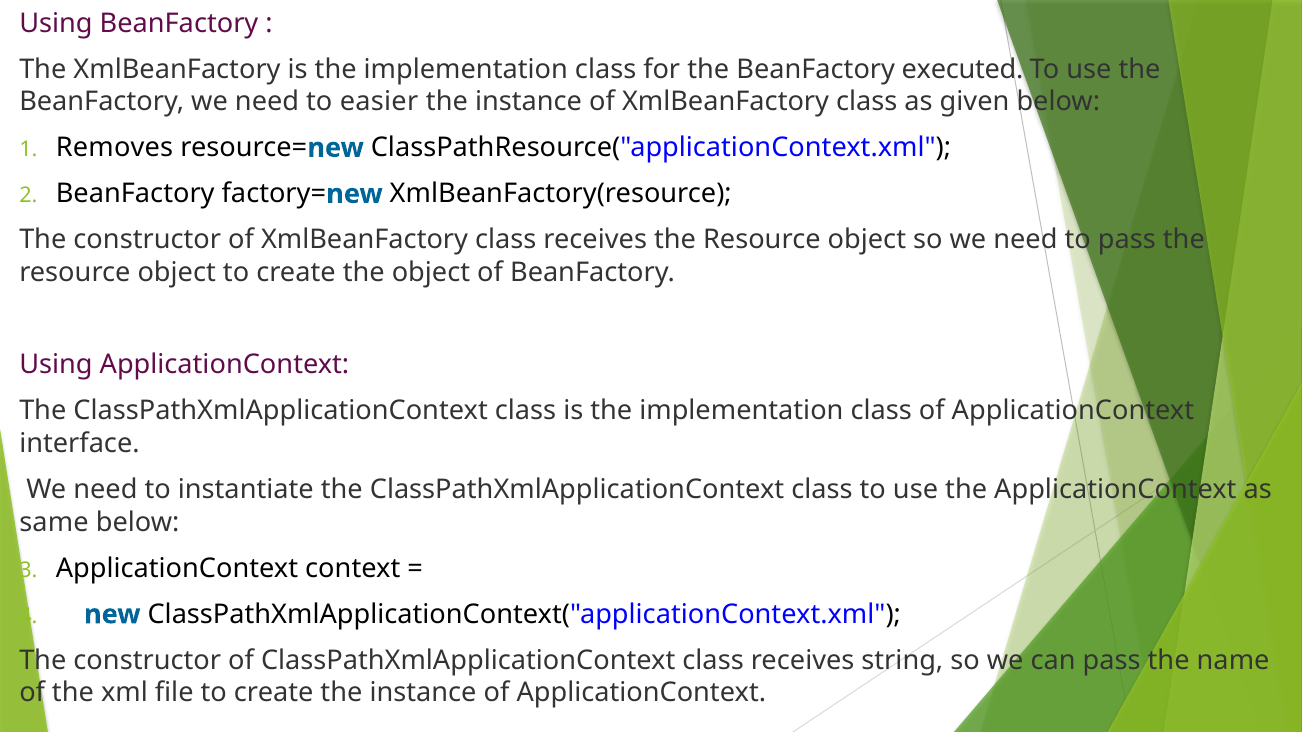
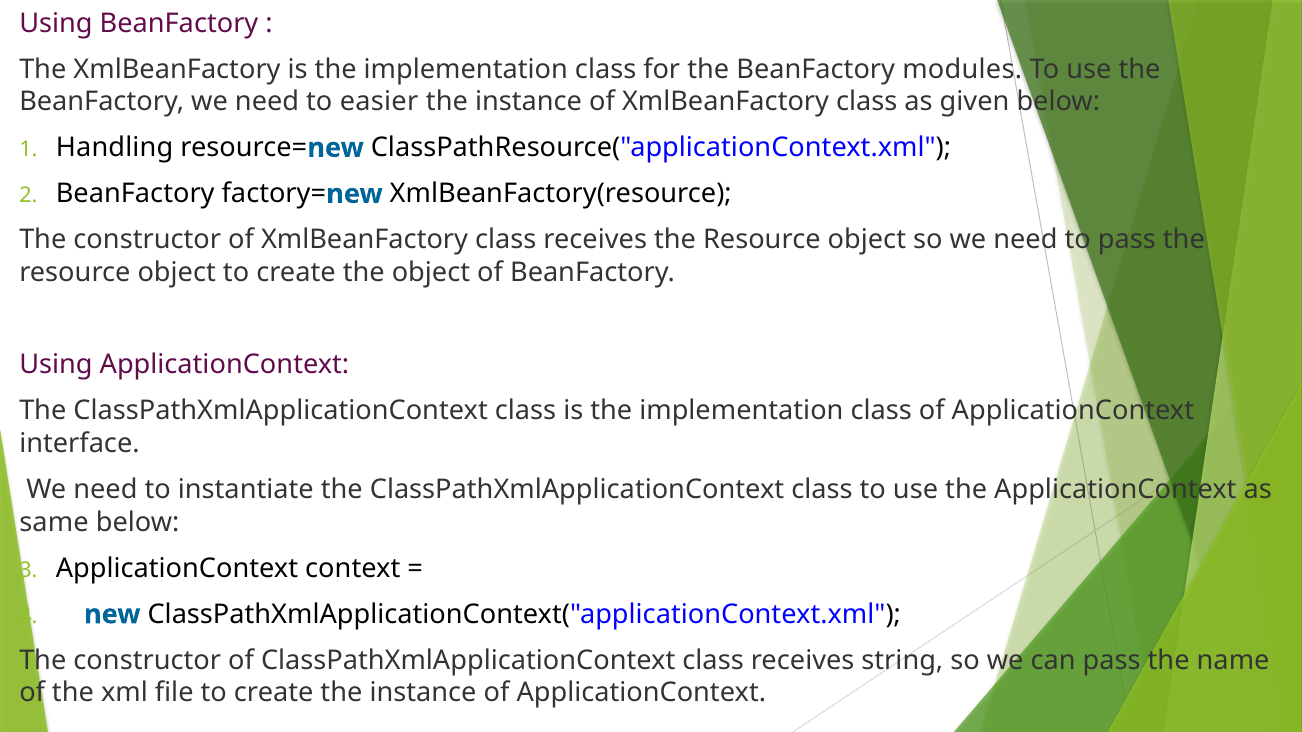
executed: executed -> modules
Removes: Removes -> Handling
